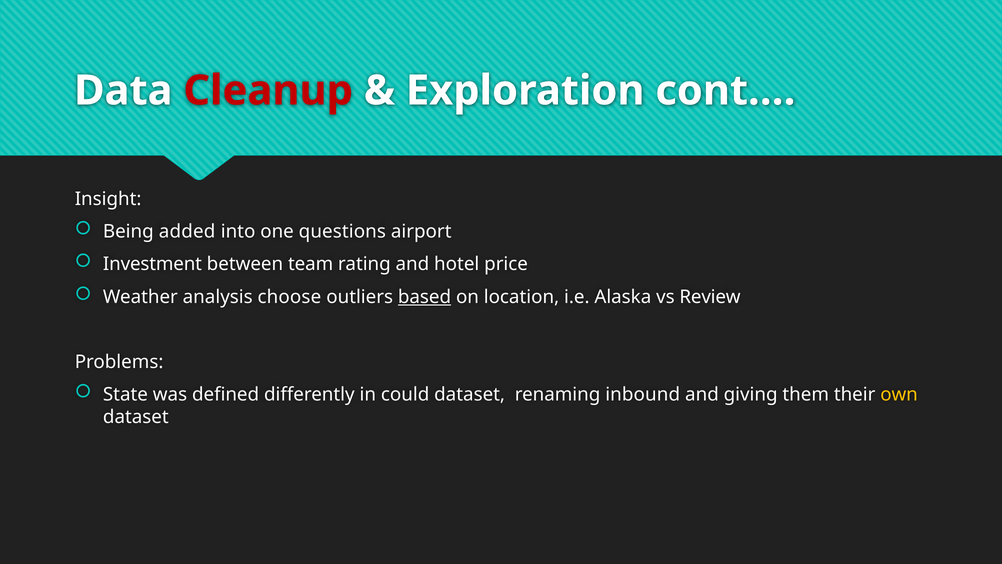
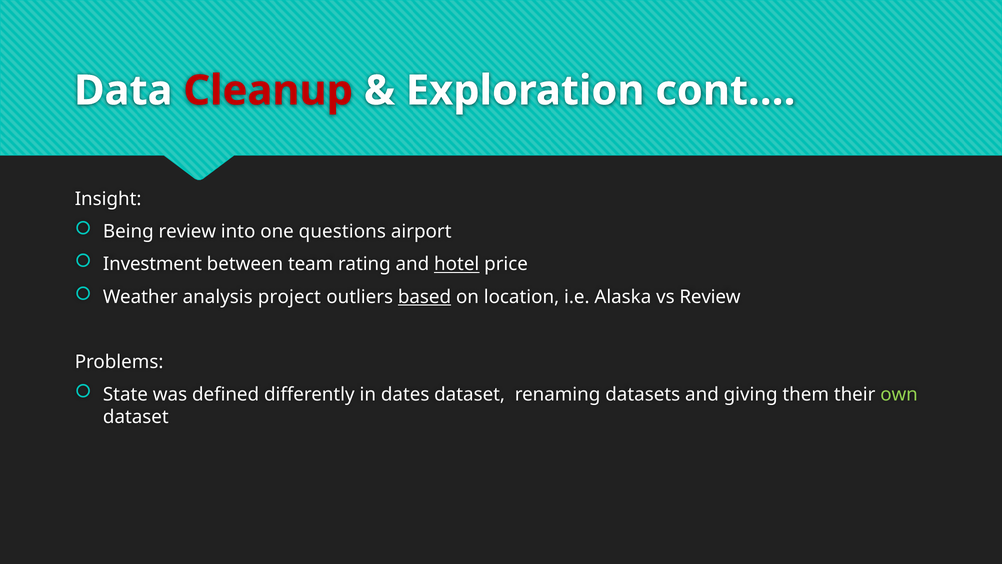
Being added: added -> review
hotel underline: none -> present
choose: choose -> project
could: could -> dates
inbound: inbound -> datasets
own colour: yellow -> light green
